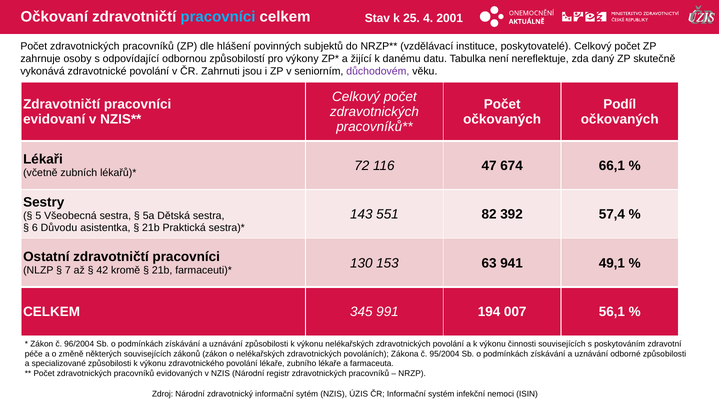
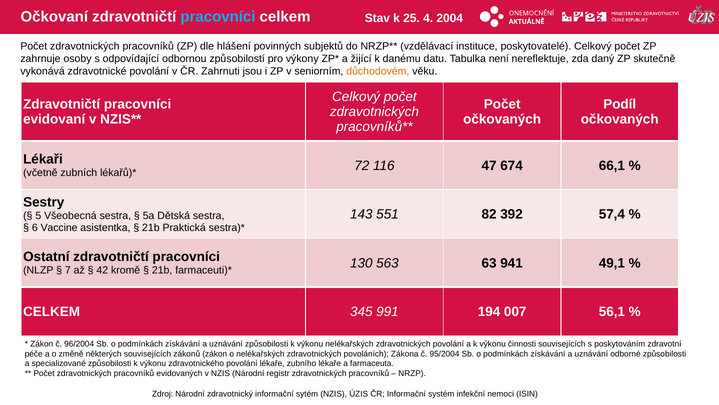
2001: 2001 -> 2004
důchodovém colour: purple -> orange
Důvodu: Důvodu -> Vaccine
153: 153 -> 563
